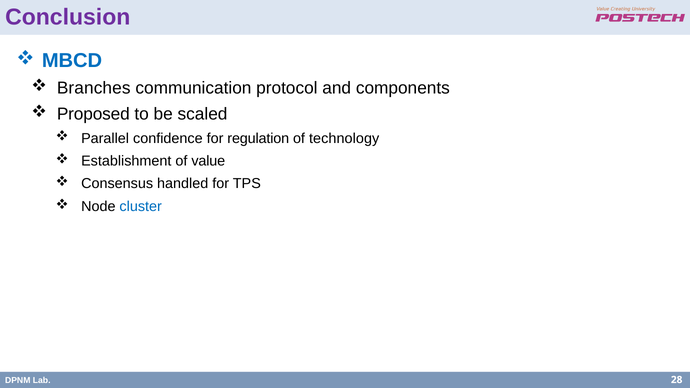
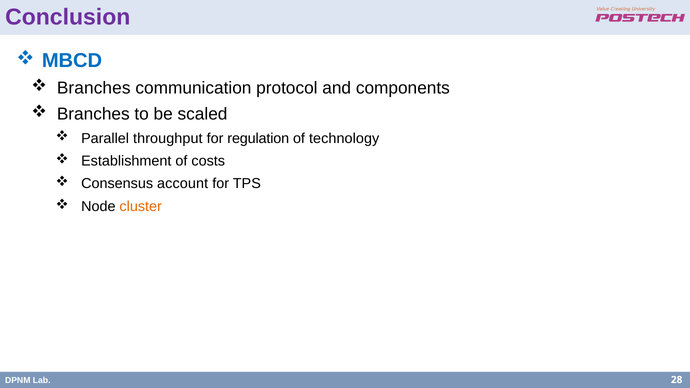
Proposed at (93, 114): Proposed -> Branches
confidence: confidence -> throughput
value: value -> costs
handled: handled -> account
cluster colour: blue -> orange
